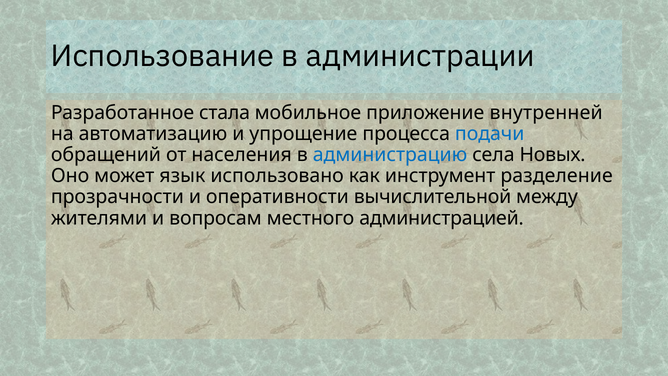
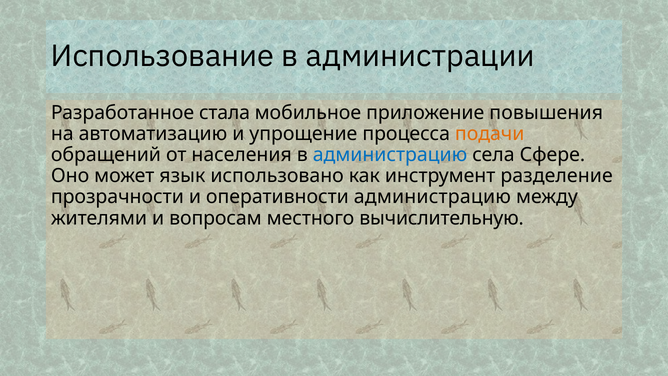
внутренней: внутренней -> повышения
подачи colour: blue -> orange
Новых: Новых -> Сфере
оперативности вычислительной: вычислительной -> администрацию
администрацией: администрацией -> вычислительную
